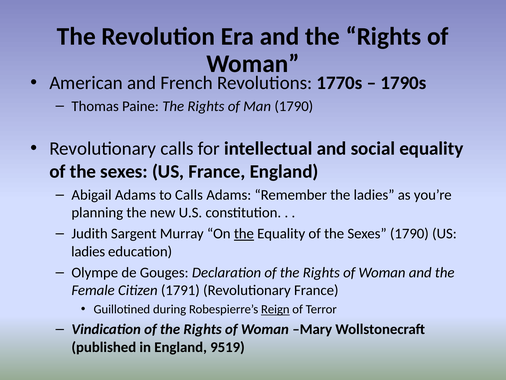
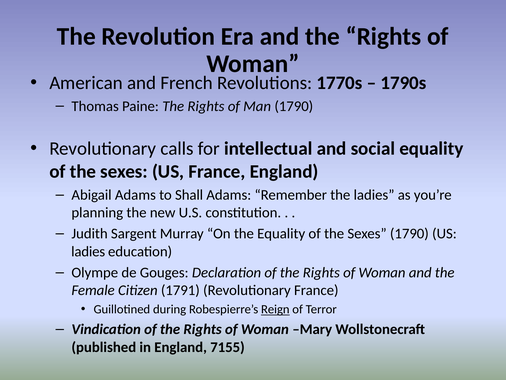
to Calls: Calls -> Shall
the at (244, 233) underline: present -> none
9519: 9519 -> 7155
